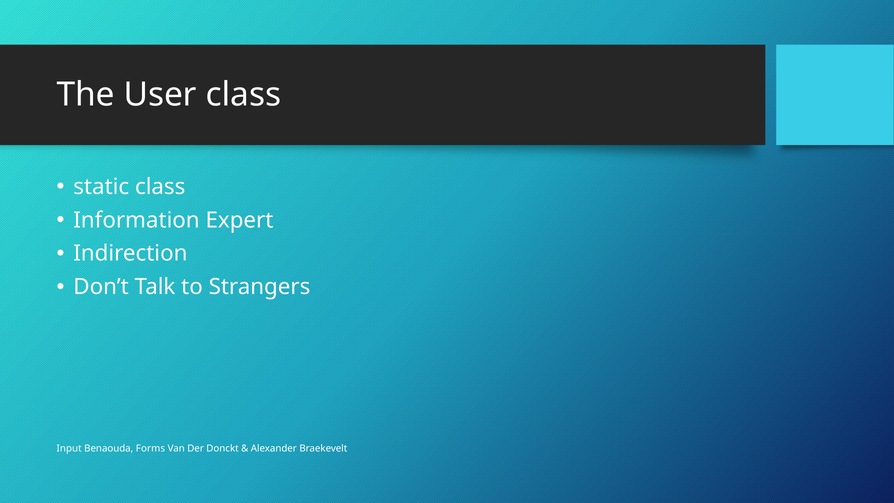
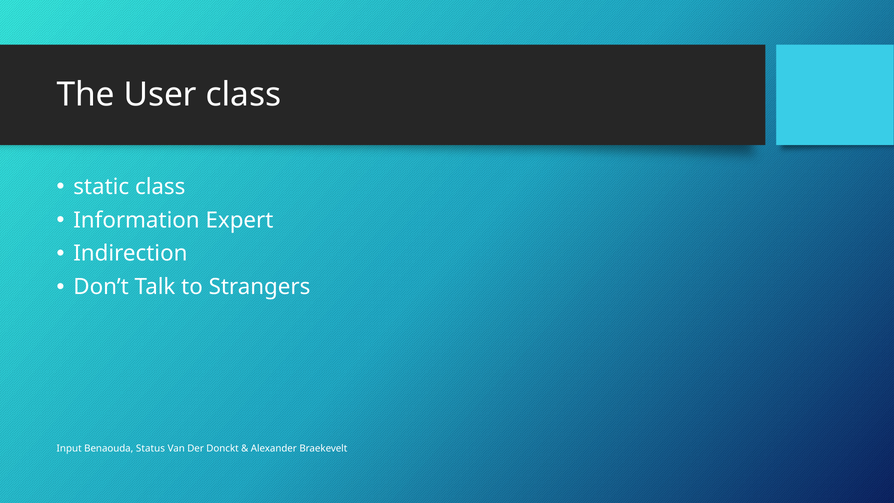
Forms: Forms -> Status
